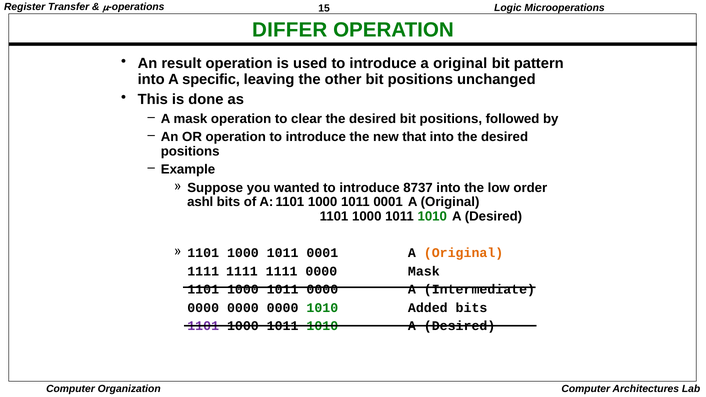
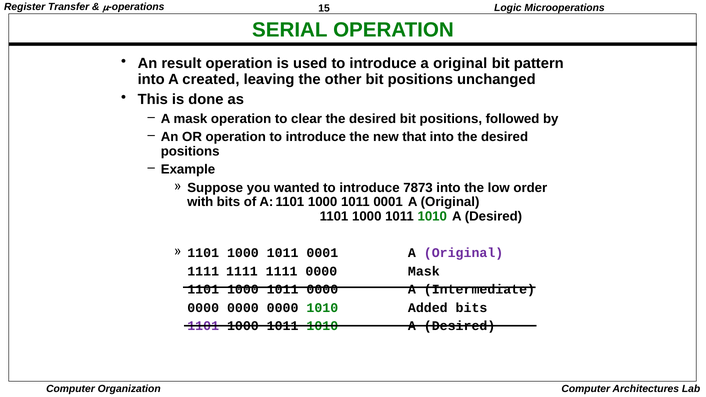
DIFFER: DIFFER -> SERIAL
specific: specific -> created
8737: 8737 -> 7873
ashl: ashl -> with
Original at (464, 253) colour: orange -> purple
